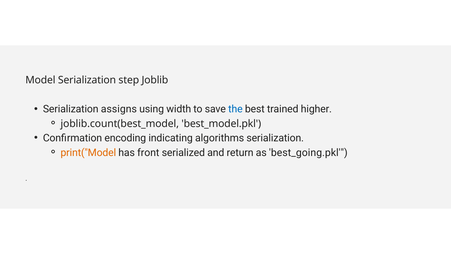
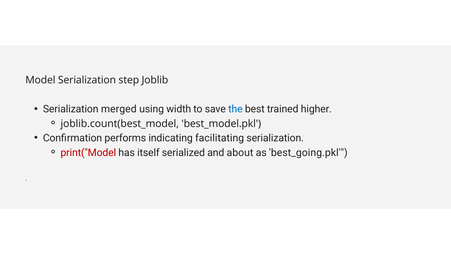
assigns: assigns -> merged
encoding: encoding -> performs
algorithms: algorithms -> facilitating
print("Model colour: orange -> red
front: front -> itself
return: return -> about
